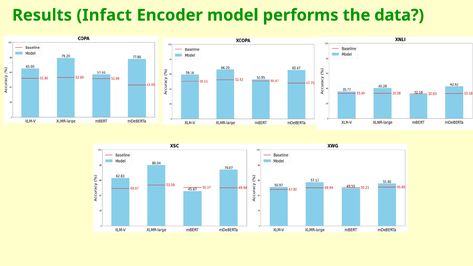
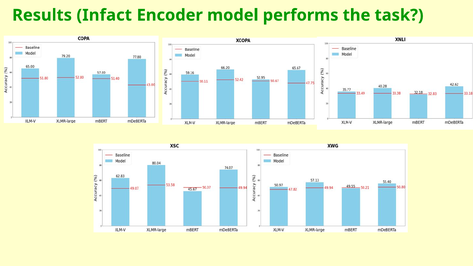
data: data -> task
